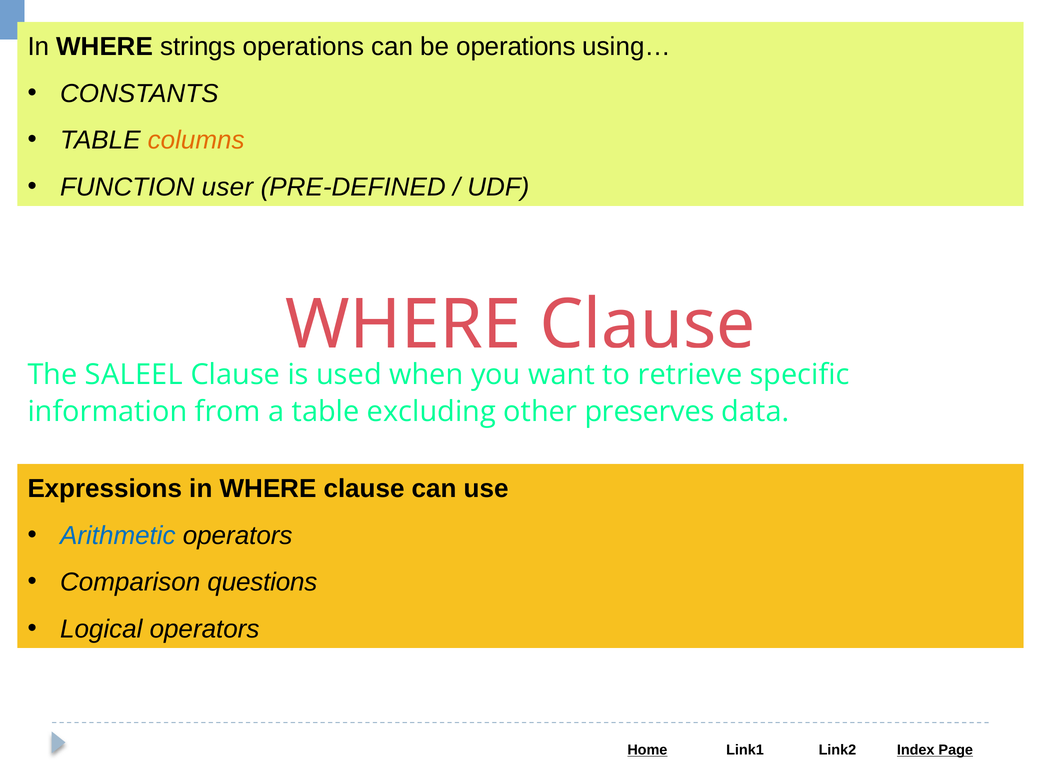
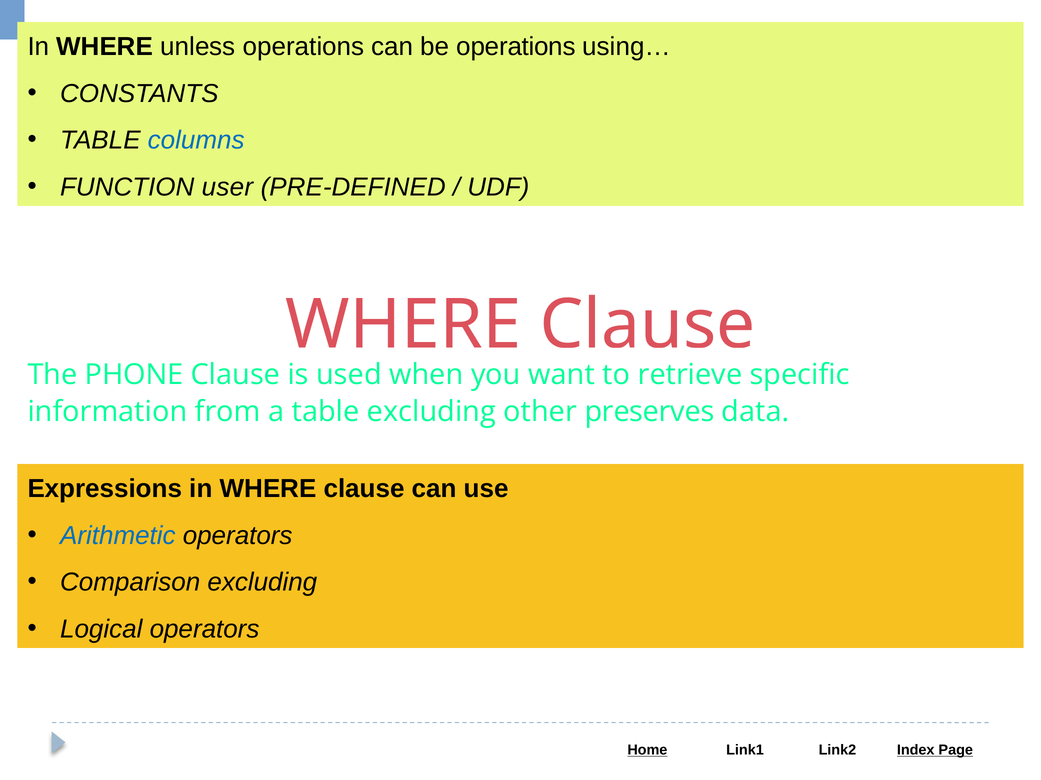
strings: strings -> unless
columns colour: orange -> blue
SALEEL: SALEEL -> PHONE
Comparison questions: questions -> excluding
